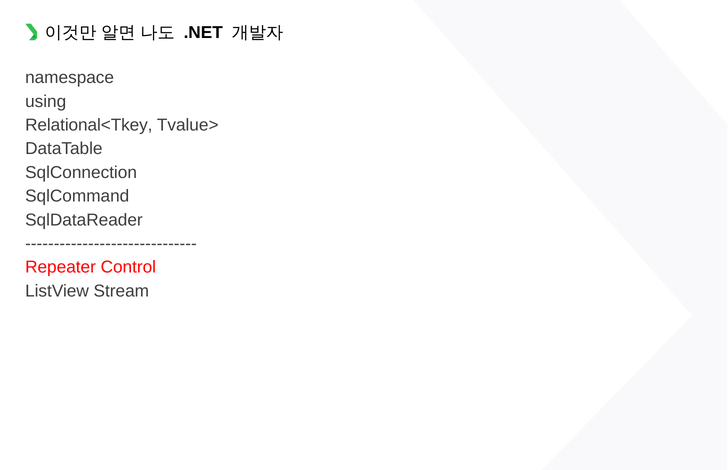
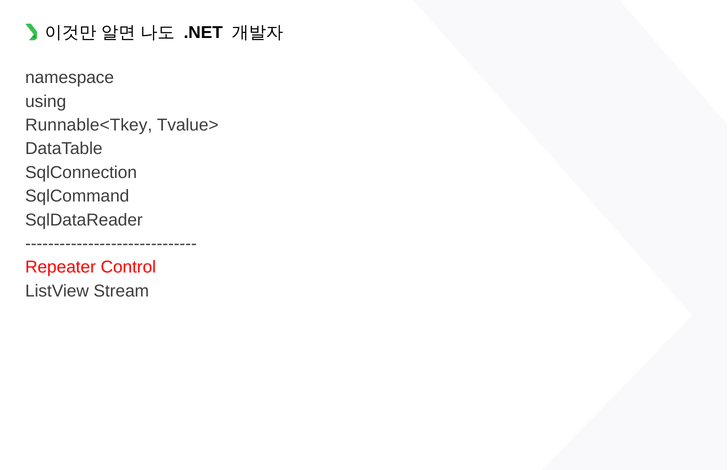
Relational<Tkey: Relational<Tkey -> Runnable<Tkey
